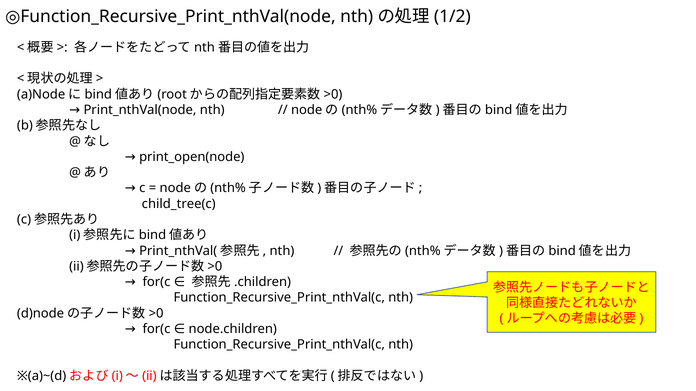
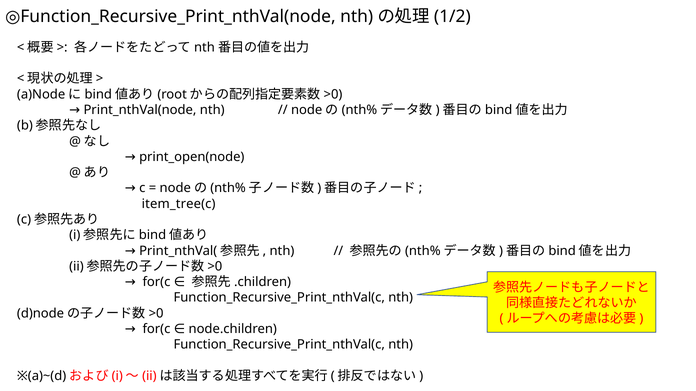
child_tree(c: child_tree(c -> item_tree(c
